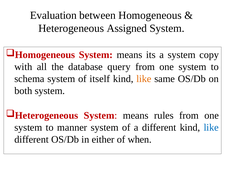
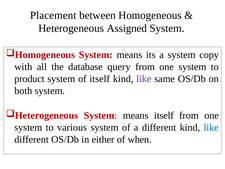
Evaluation: Evaluation -> Placement
schema: schema -> product
like at (144, 79) colour: orange -> purple
means rules: rules -> itself
manner: manner -> various
